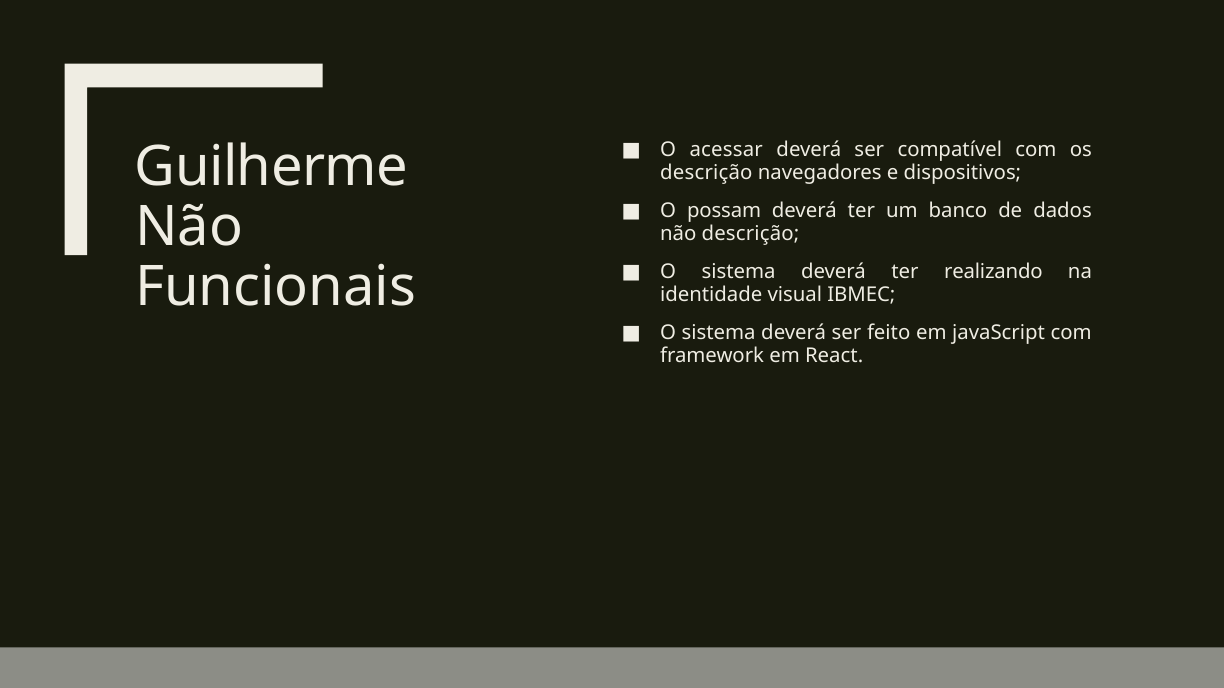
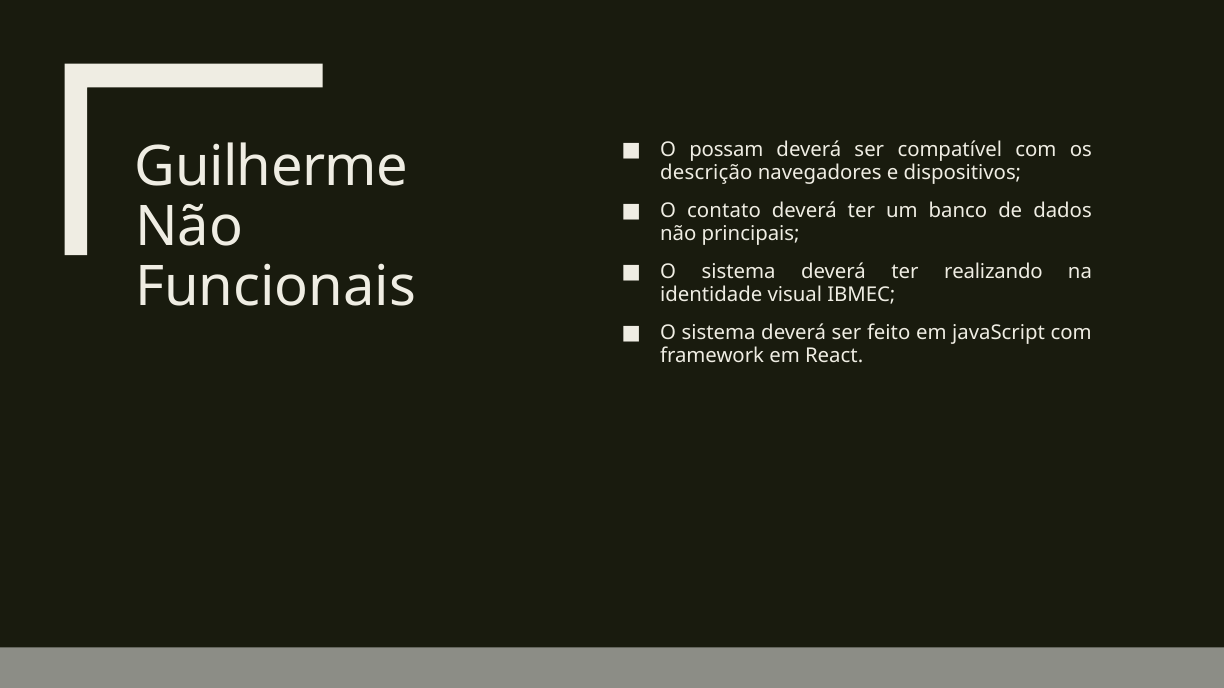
acessar: acessar -> possam
possam: possam -> contato
não descrição: descrição -> principais
